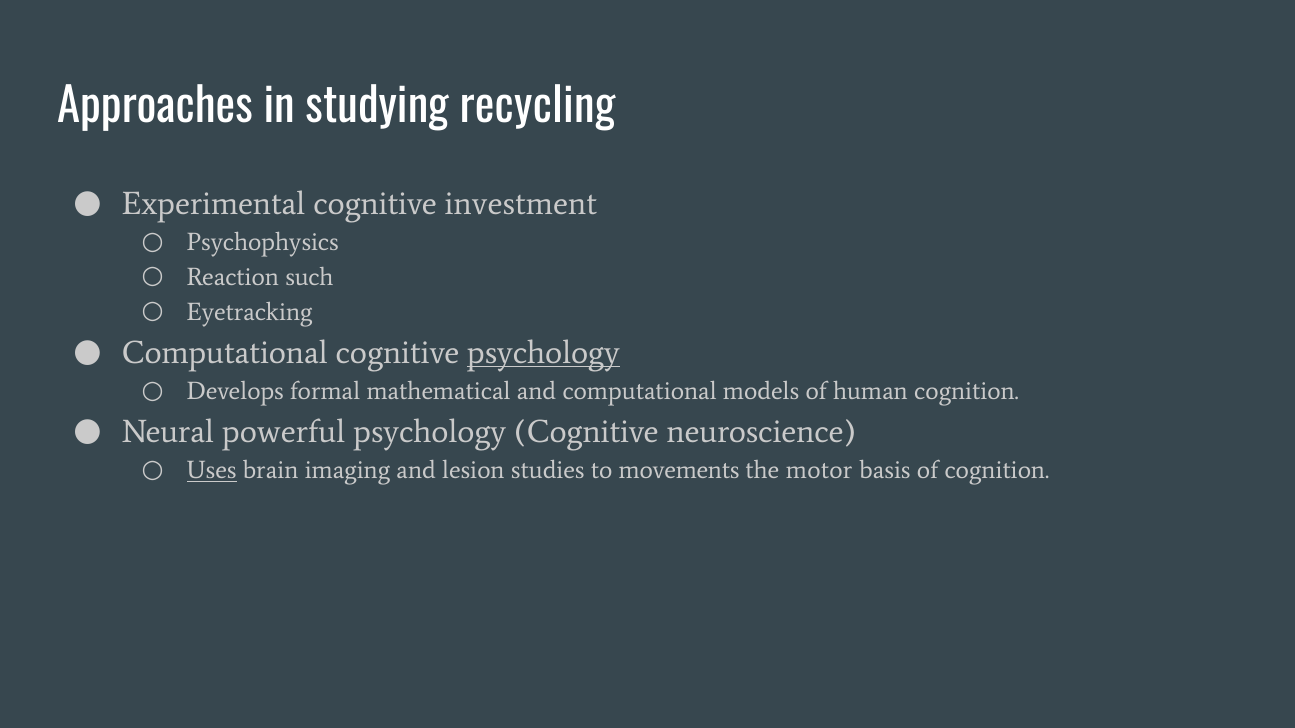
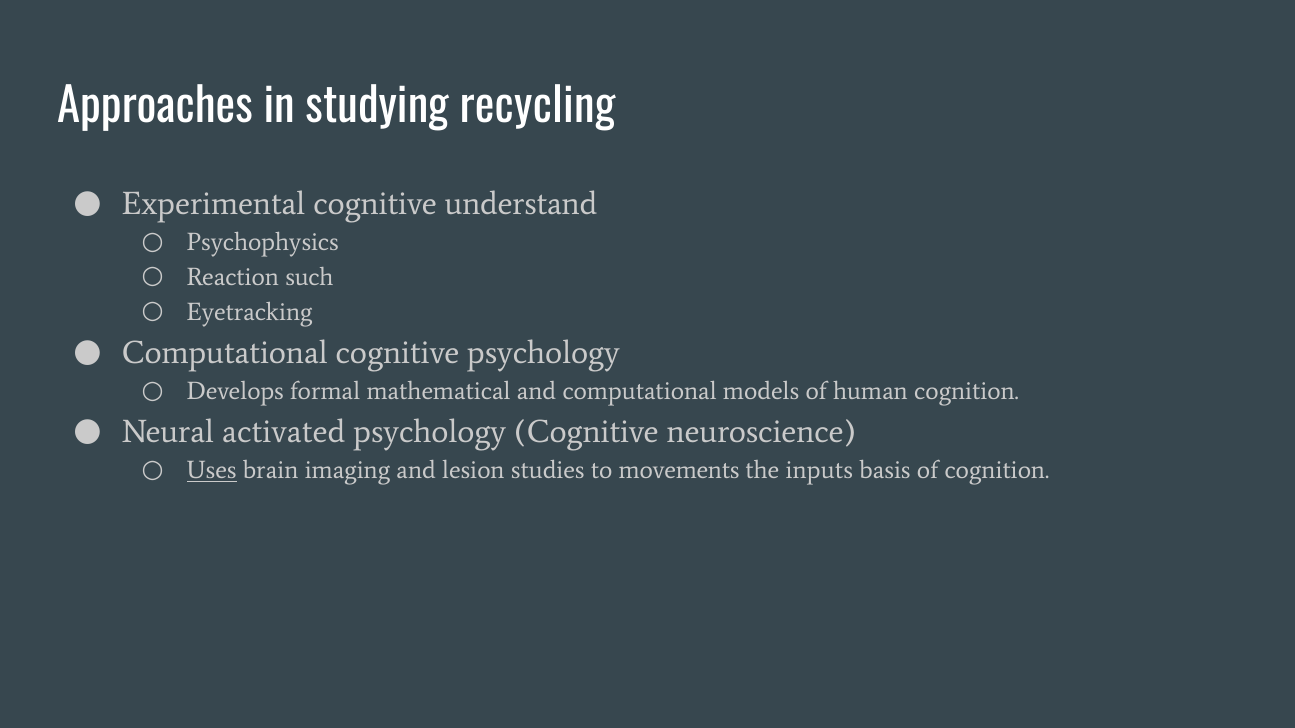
investment: investment -> understand
psychology at (543, 353) underline: present -> none
powerful: powerful -> activated
motor: motor -> inputs
